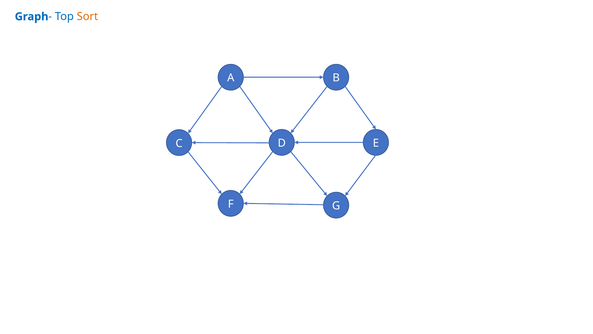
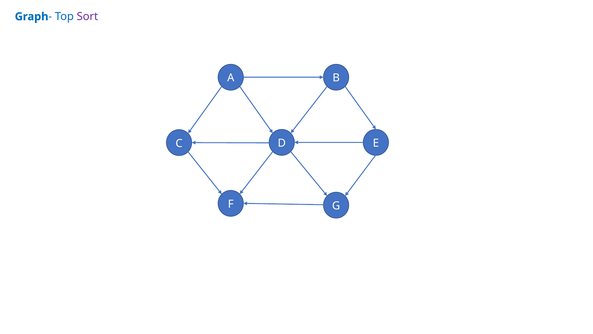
Sort colour: orange -> purple
